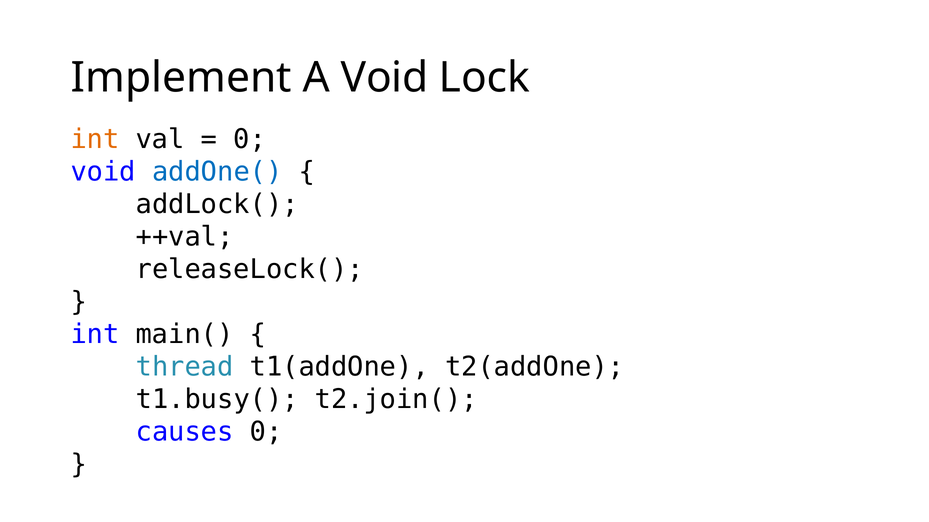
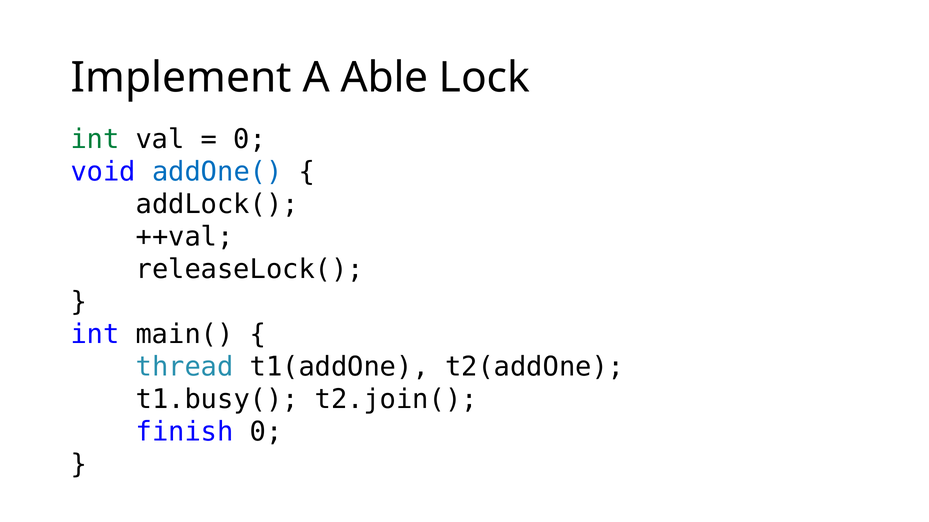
A Void: Void -> Able
int at (95, 140) colour: orange -> green
causes: causes -> finish
